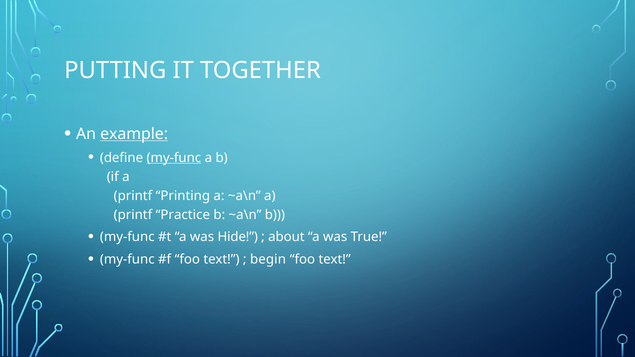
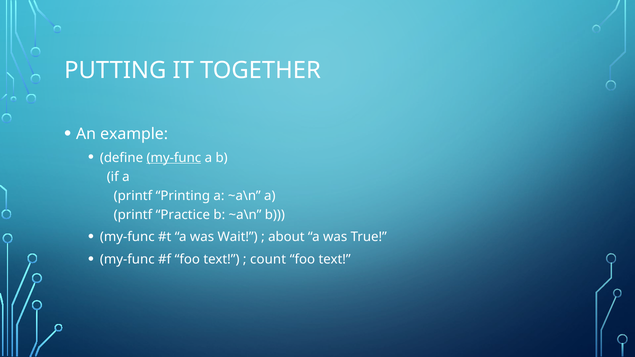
example underline: present -> none
Hide: Hide -> Wait
begin: begin -> count
